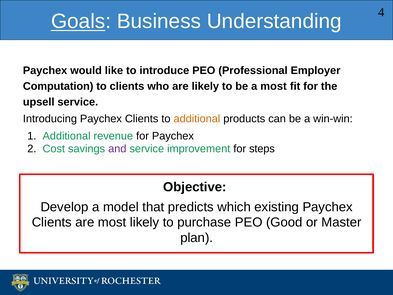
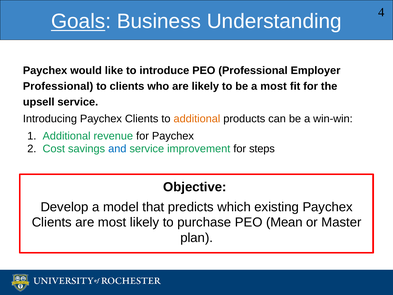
Computation at (58, 86): Computation -> Professional
and colour: purple -> blue
Good: Good -> Mean
